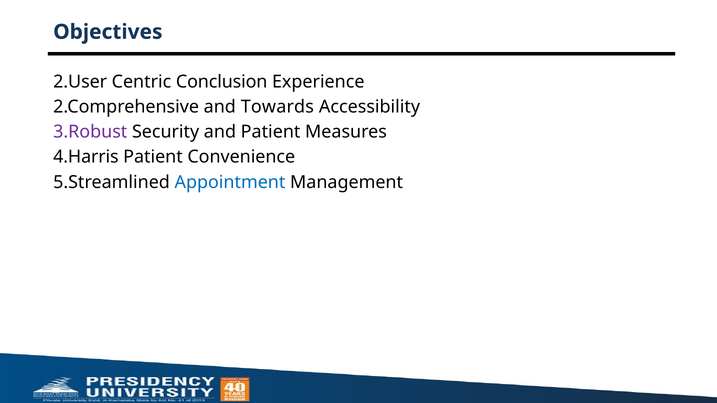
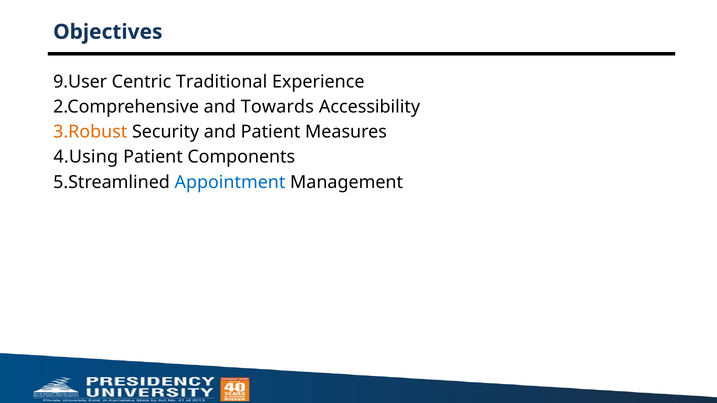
2.User: 2.User -> 9.User
Conclusion: Conclusion -> Traditional
3.Robust colour: purple -> orange
4.Harris: 4.Harris -> 4.Using
Convenience: Convenience -> Components
